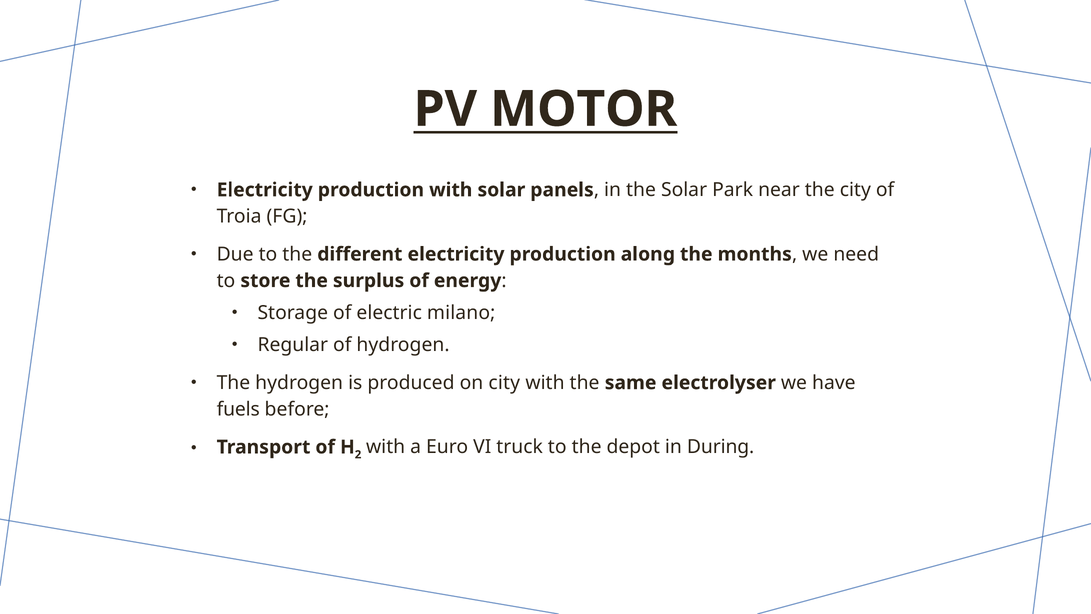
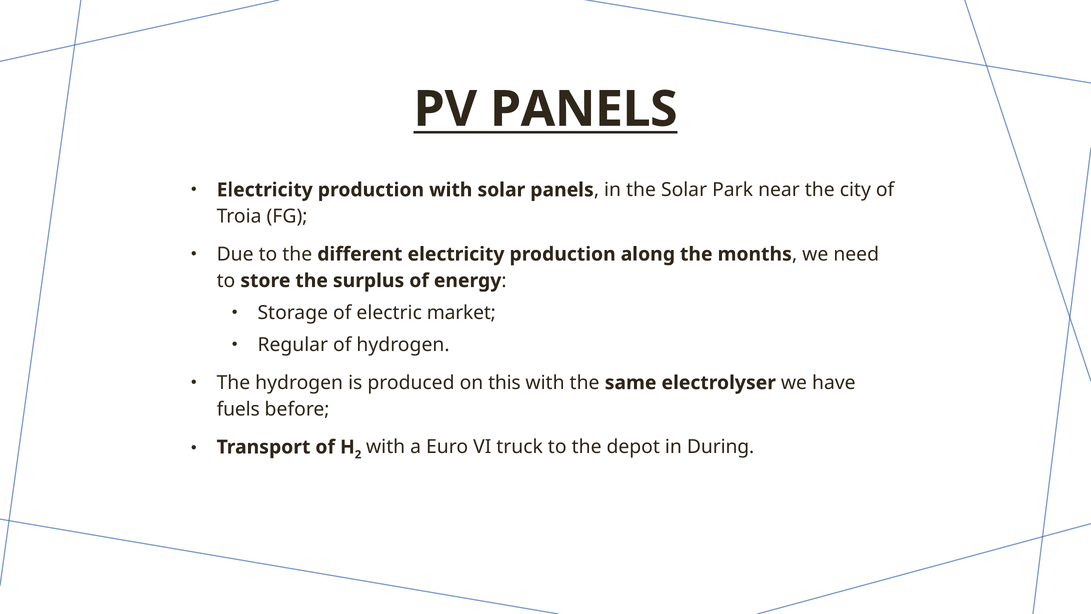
PV MOTOR: MOTOR -> PANELS
milano: milano -> market
on city: city -> this
